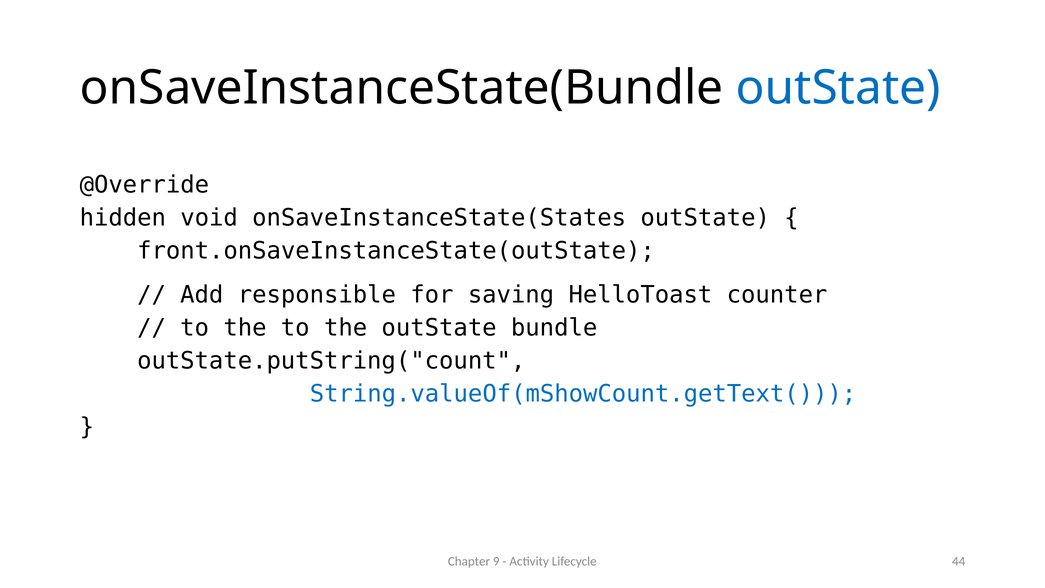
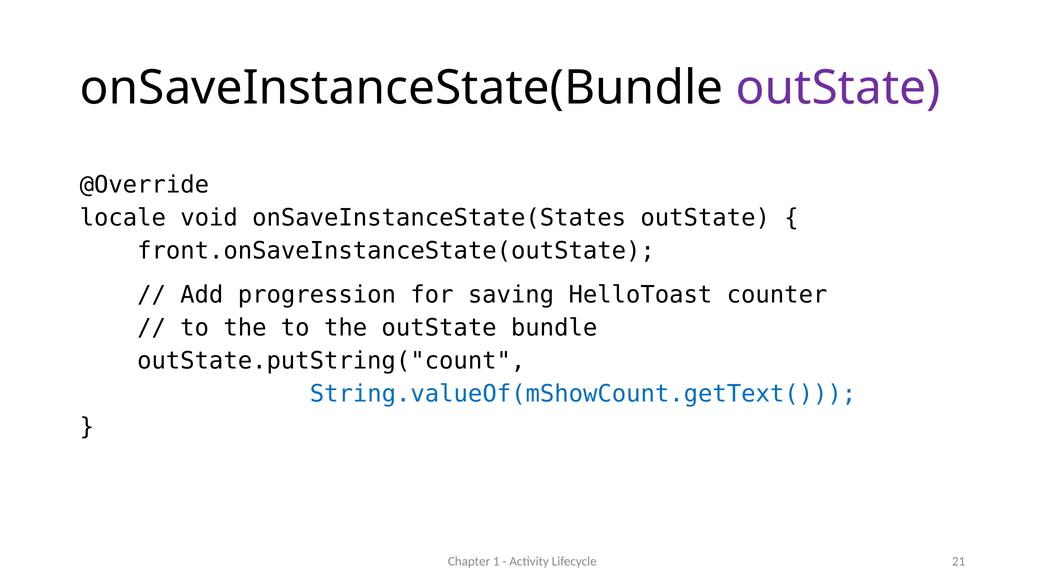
outState at (838, 88) colour: blue -> purple
hidden: hidden -> locale
responsible: responsible -> progression
9: 9 -> 1
44: 44 -> 21
